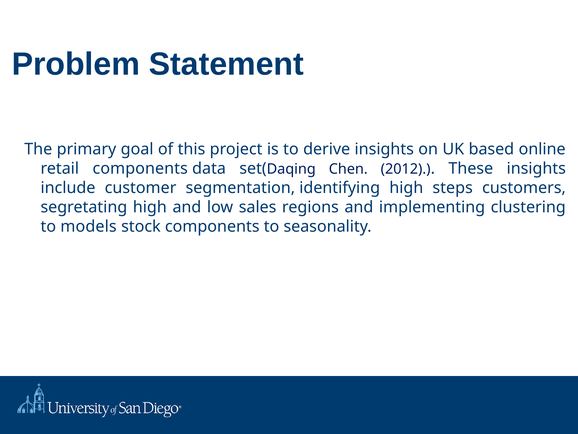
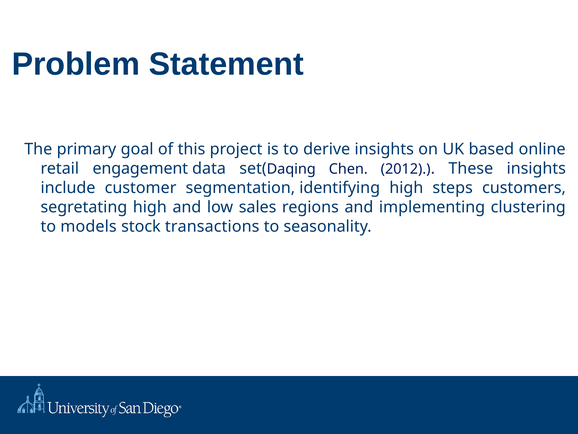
retail components: components -> engagement
stock components: components -> transactions
